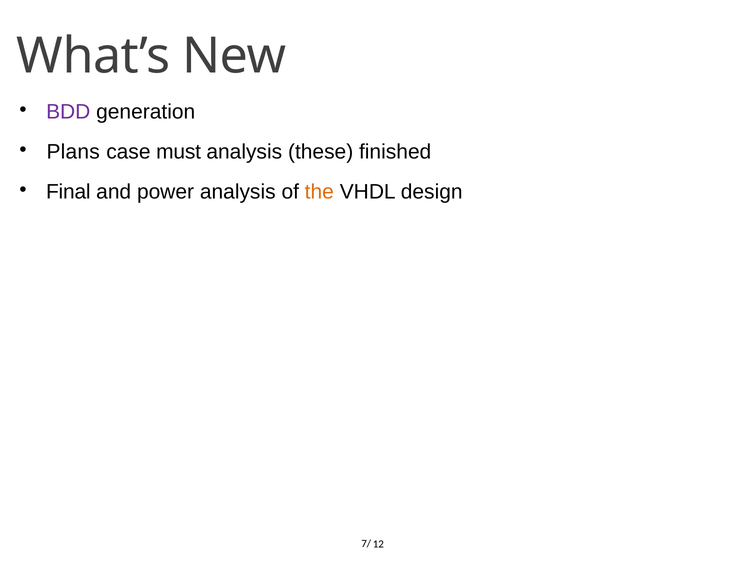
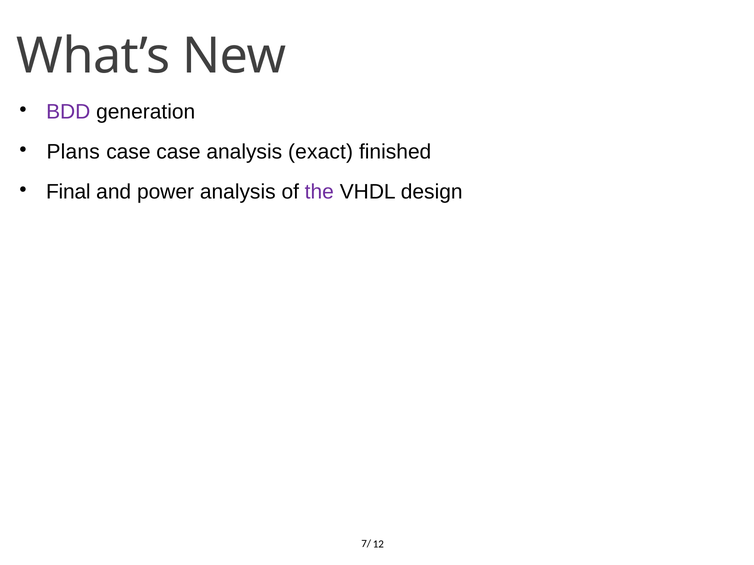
case must: must -> case
these: these -> exact
the colour: orange -> purple
